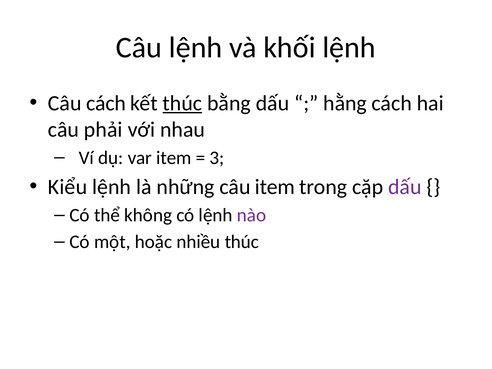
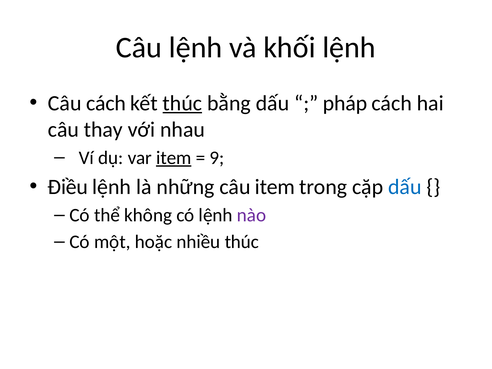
hằng: hằng -> pháp
phải: phải -> thay
item at (174, 158) underline: none -> present
3: 3 -> 9
Kiểu: Kiểu -> Điều
dấu at (405, 187) colour: purple -> blue
